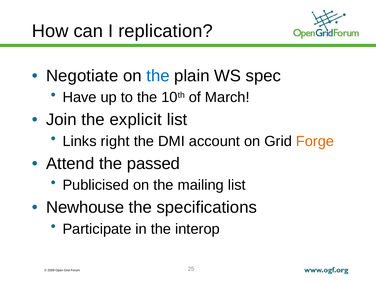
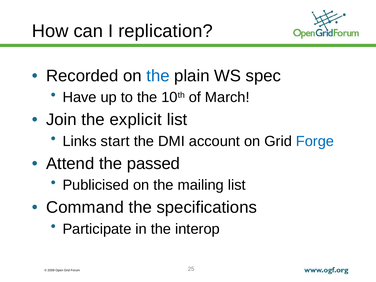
Negotiate: Negotiate -> Recorded
right: right -> start
Forge colour: orange -> blue
Newhouse: Newhouse -> Command
